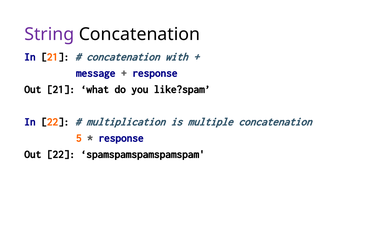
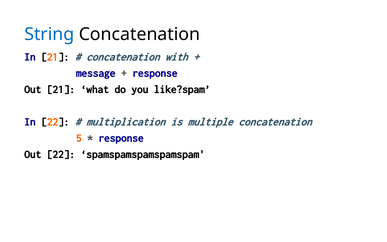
String colour: purple -> blue
